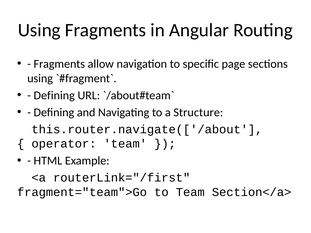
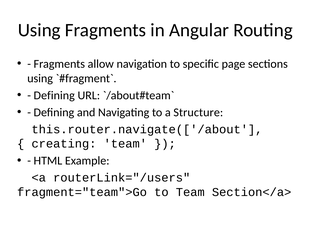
operator: operator -> creating
routerLink="/first: routerLink="/first -> routerLink="/users
